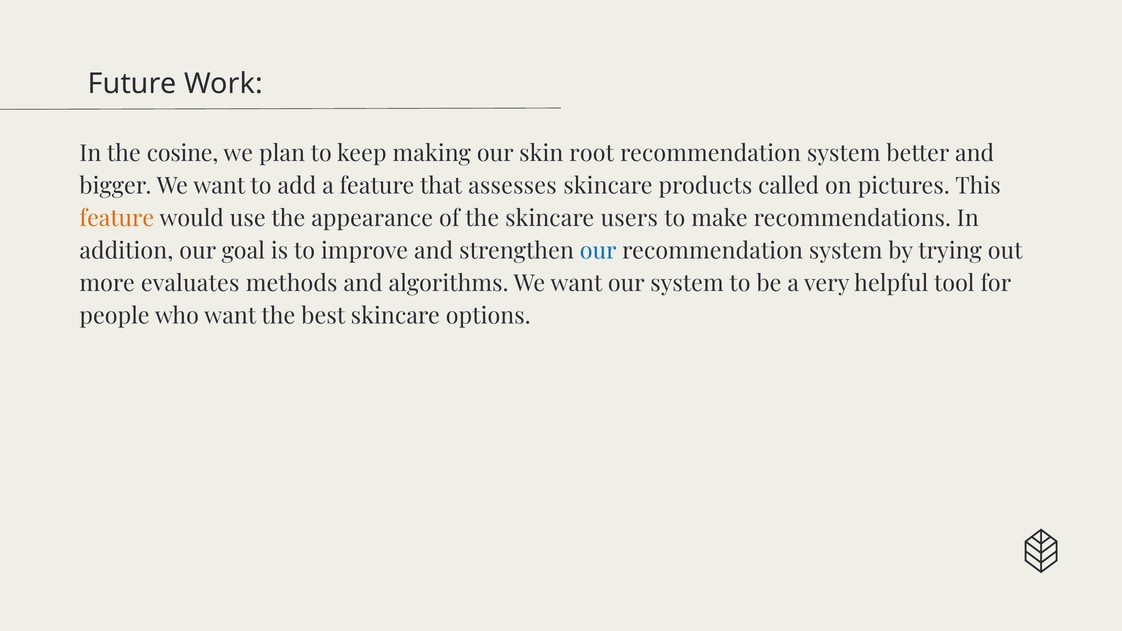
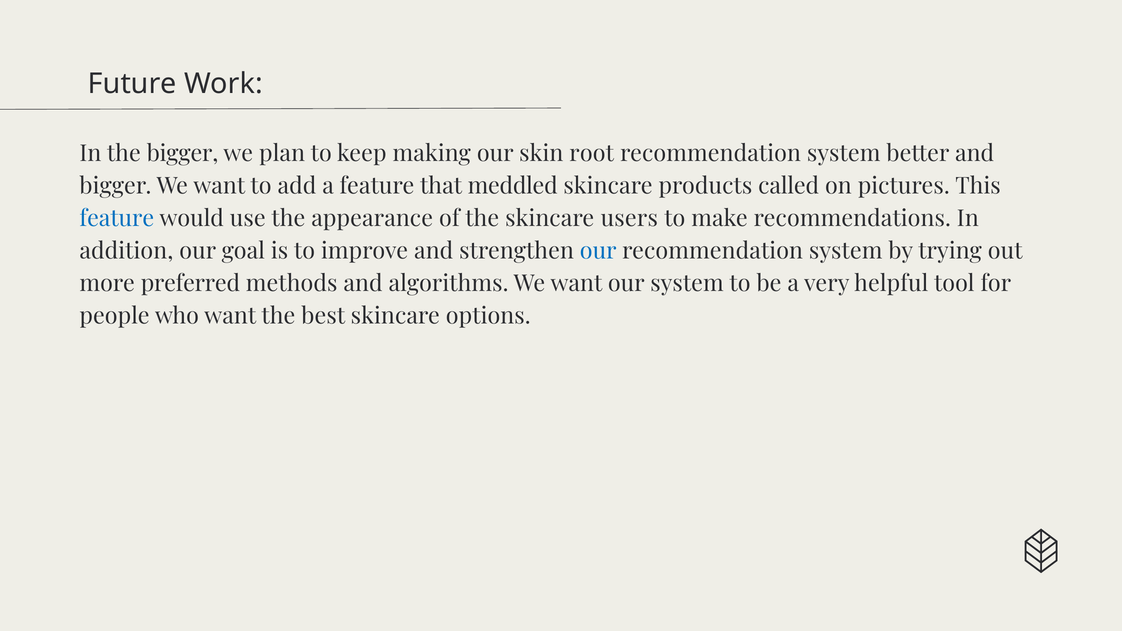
the cosine: cosine -> bigger
assesses: assesses -> meddled
feature at (117, 219) colour: orange -> blue
evaluates: evaluates -> preferred
